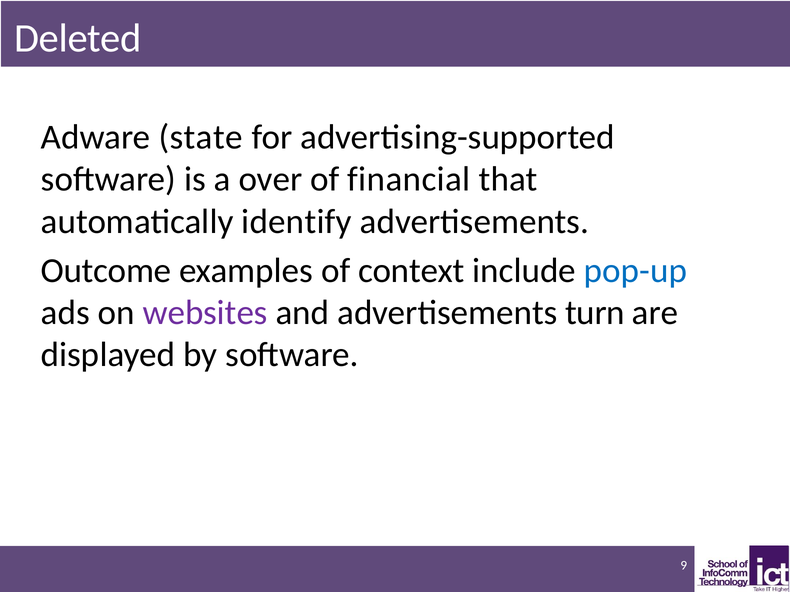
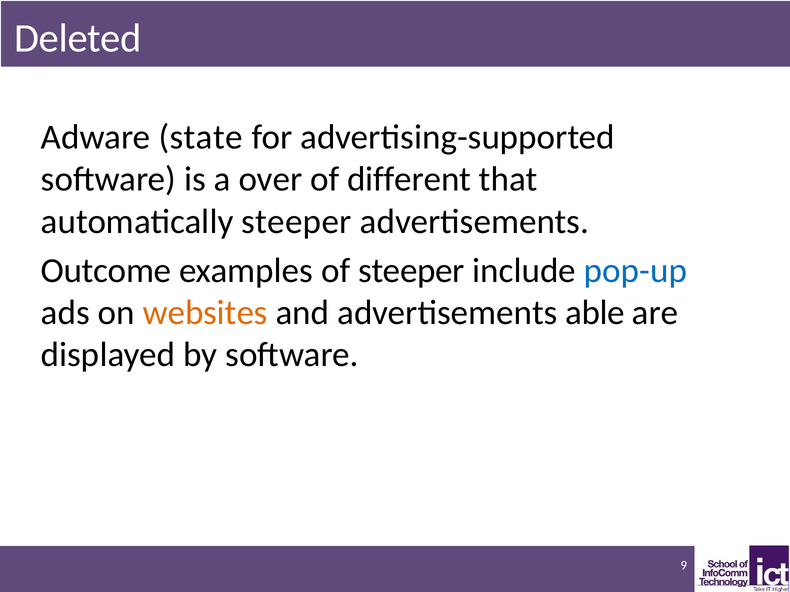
financial: financial -> different
automatically identify: identify -> steeper
of context: context -> steeper
websites colour: purple -> orange
turn: turn -> able
